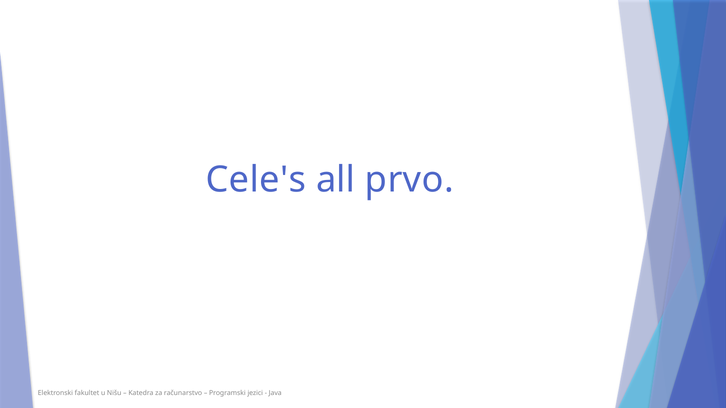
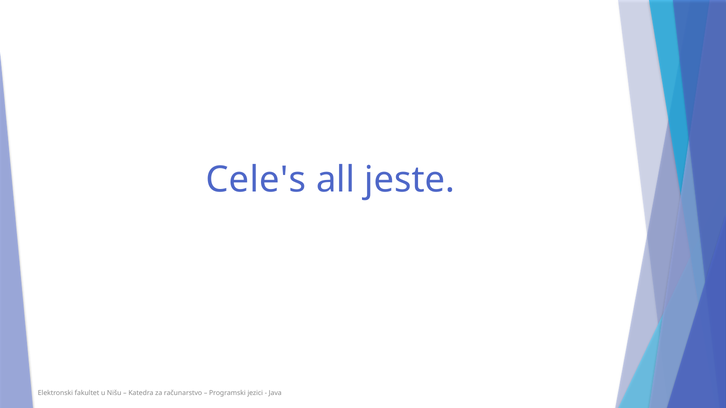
prvo: prvo -> jeste
